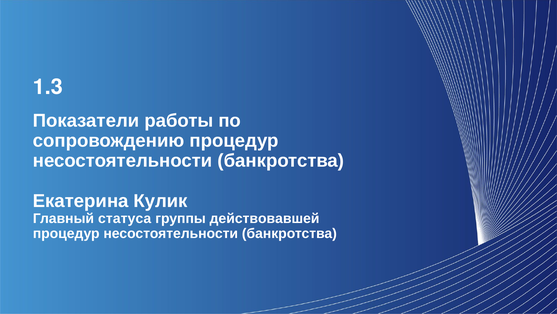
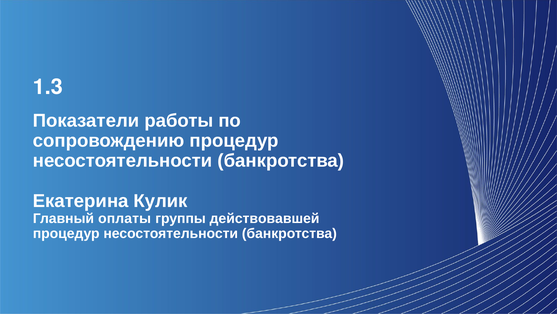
статуса: статуса -> оплаты
